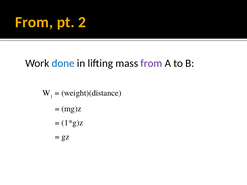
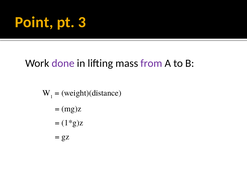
From at (34, 22): From -> Point
2: 2 -> 3
done colour: blue -> purple
